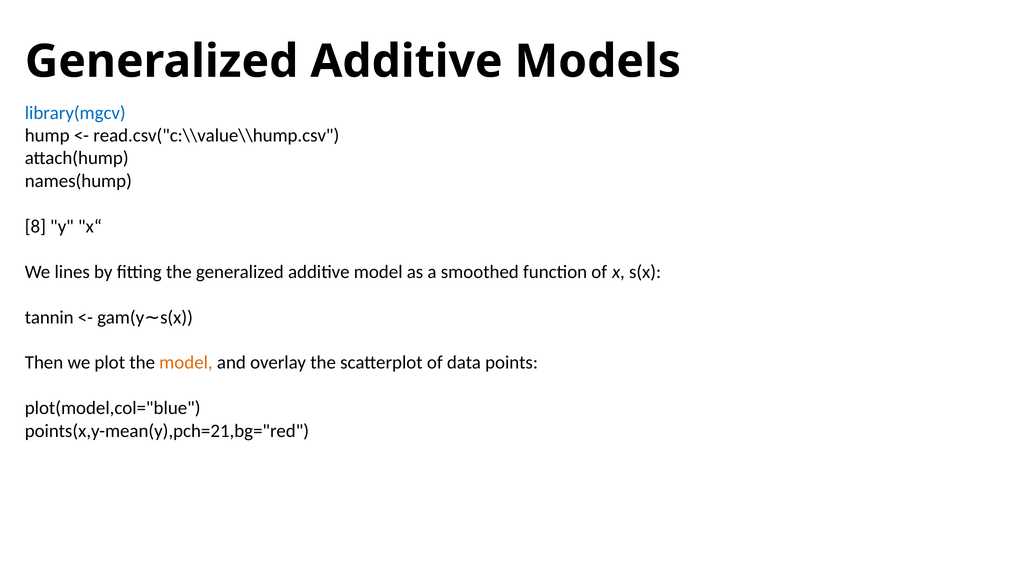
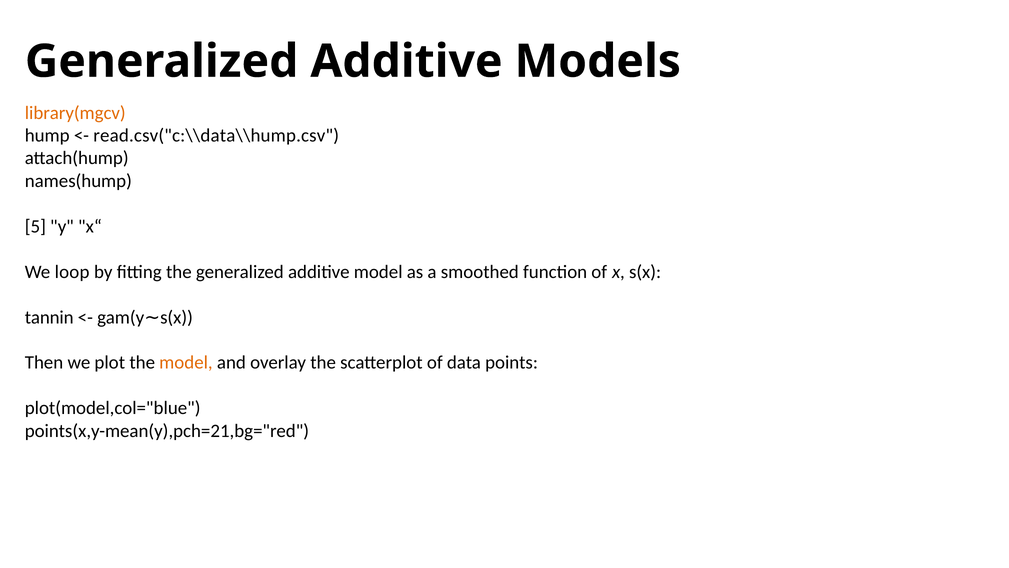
library(mgcv colour: blue -> orange
read.csv("c:\\value\\hump.csv: read.csv("c:\\value\\hump.csv -> read.csv("c:\\data\\hump.csv
8: 8 -> 5
lines: lines -> loop
